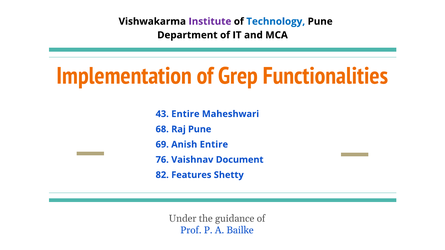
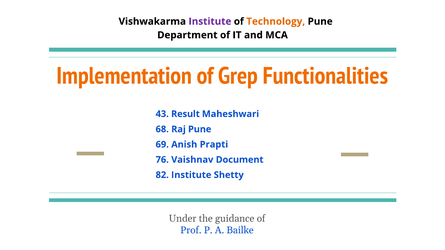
Technology colour: blue -> orange
43 Entire: Entire -> Result
Anish Entire: Entire -> Prapti
82 Features: Features -> Institute
